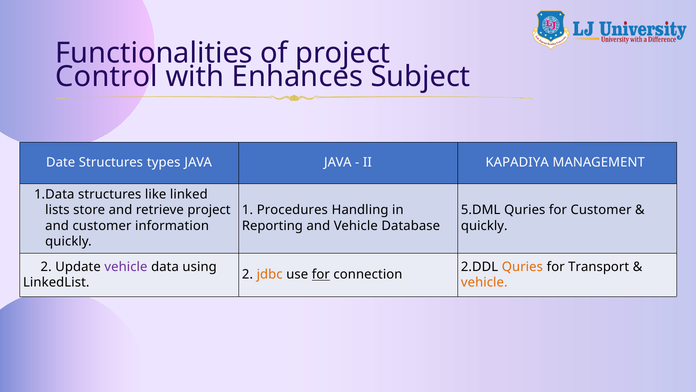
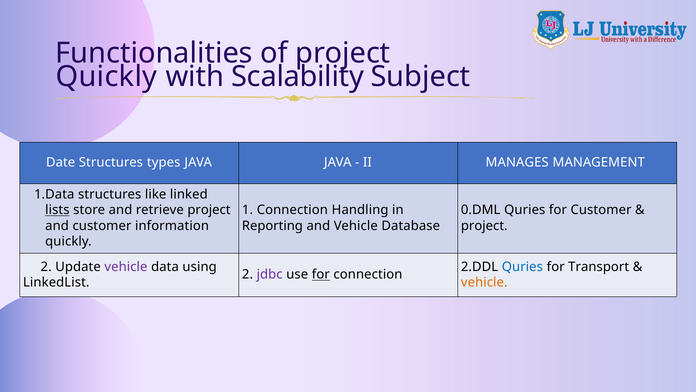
Control at (107, 77): Control -> Quickly
Enhances: Enhances -> Scalability
KAPADIYA: KAPADIYA -> MANAGES
lists underline: none -> present
1 Procedures: Procedures -> Connection
5.DML: 5.DML -> 0.DML
quickly at (484, 225): quickly -> project
Quries at (522, 266) colour: orange -> blue
jdbc colour: orange -> purple
